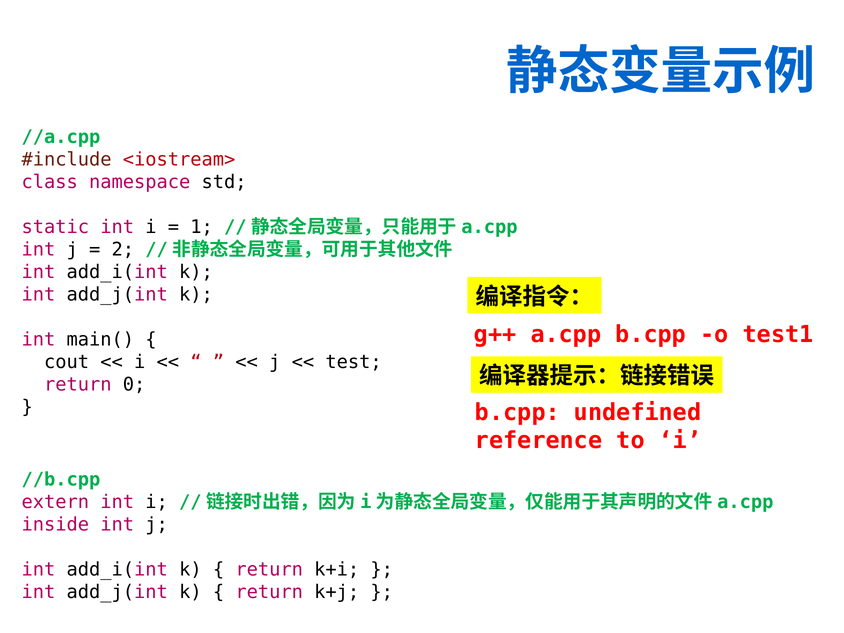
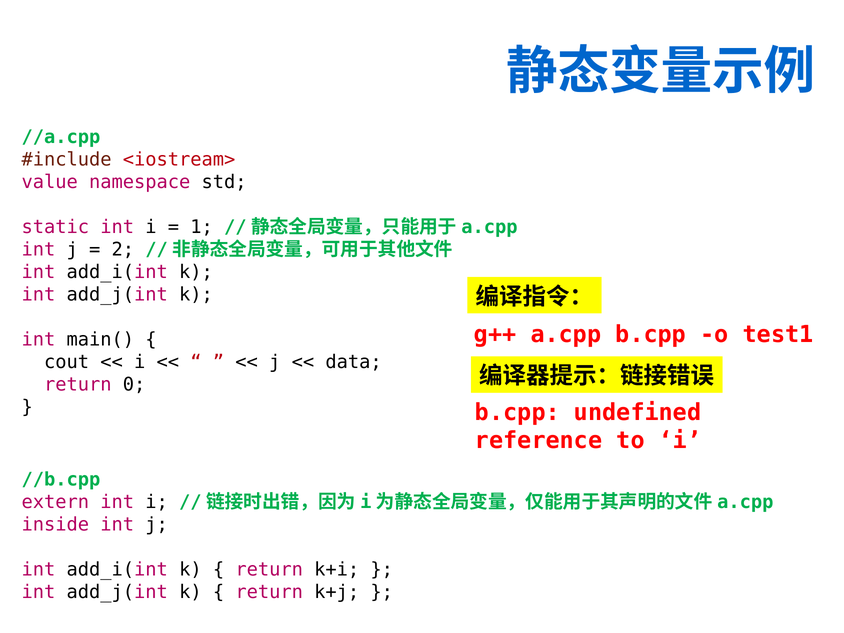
class: class -> value
test: test -> data
